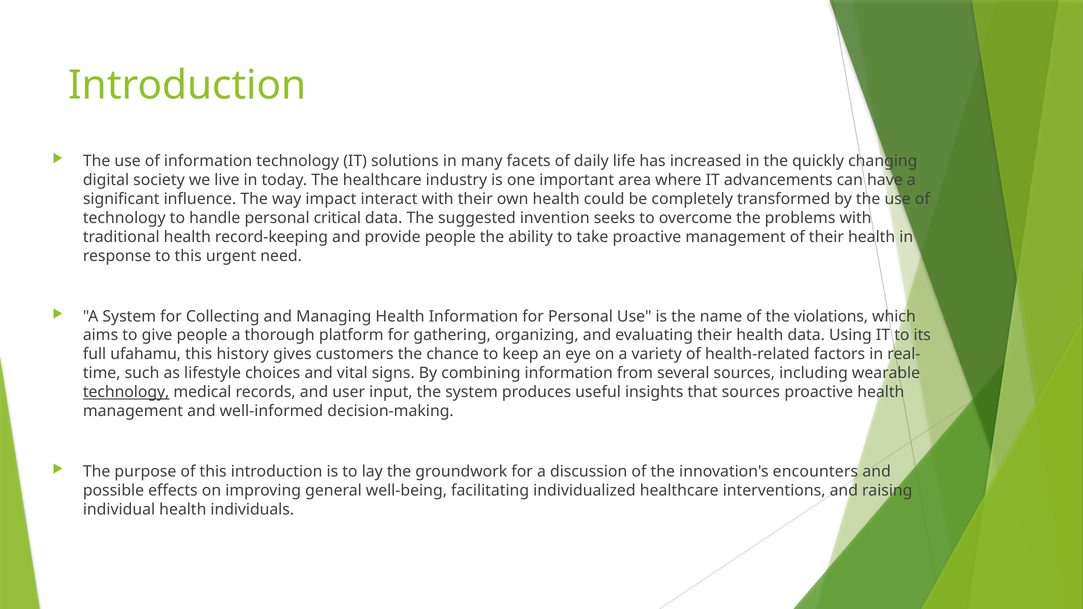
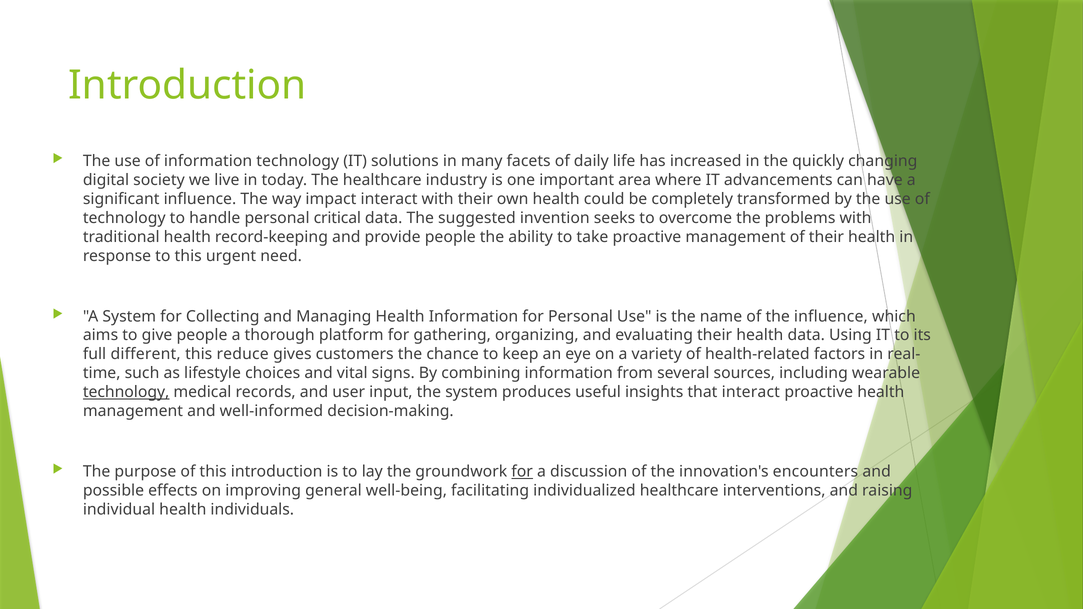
the violations: violations -> influence
ufahamu: ufahamu -> different
history: history -> reduce
that sources: sources -> interact
for at (522, 472) underline: none -> present
